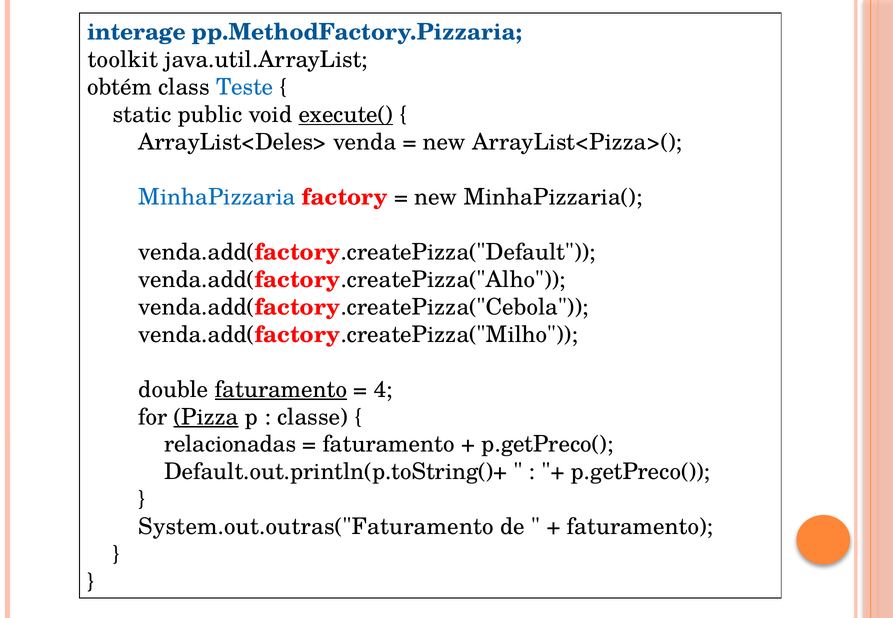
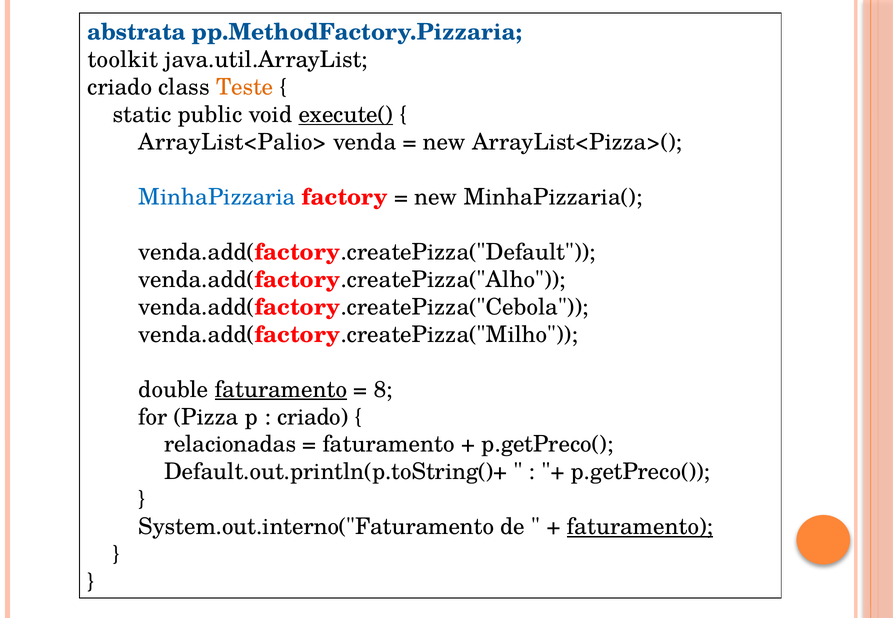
interage: interage -> abstrata
obtém at (120, 87): obtém -> criado
Teste colour: blue -> orange
ArrayList<Deles>: ArrayList<Deles> -> ArrayList<Palio>
4: 4 -> 8
Pizza underline: present -> none
classe at (313, 417): classe -> criado
System.out.outras("Faturamento: System.out.outras("Faturamento -> System.out.interno("Faturamento
faturamento at (640, 527) underline: none -> present
